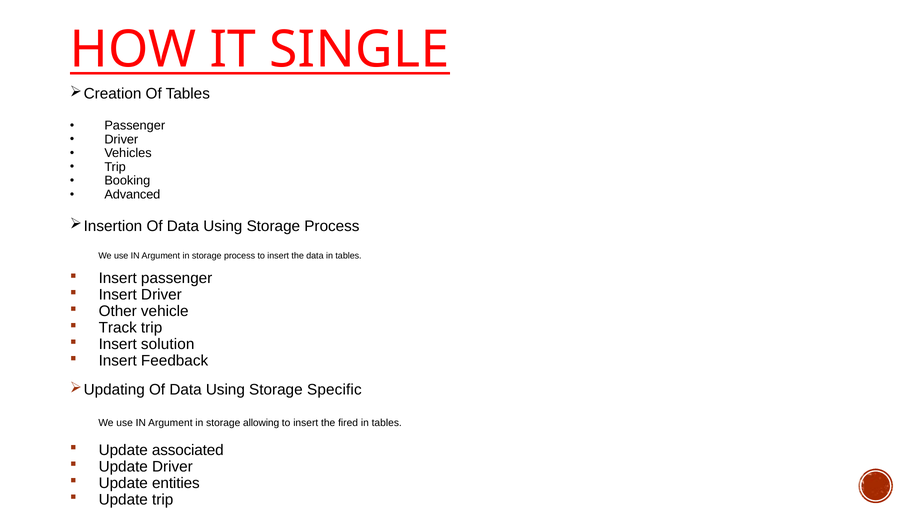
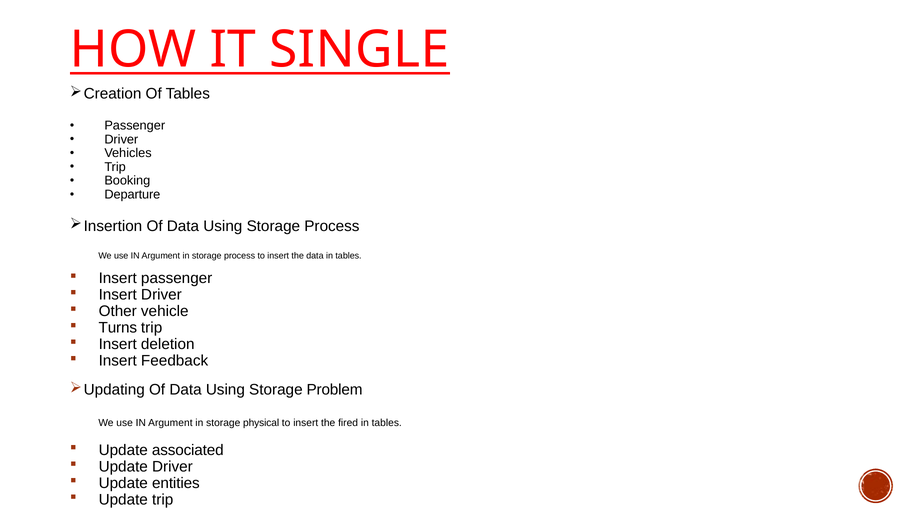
Advanced: Advanced -> Departure
Track: Track -> Turns
solution: solution -> deletion
Specific: Specific -> Problem
allowing: allowing -> physical
